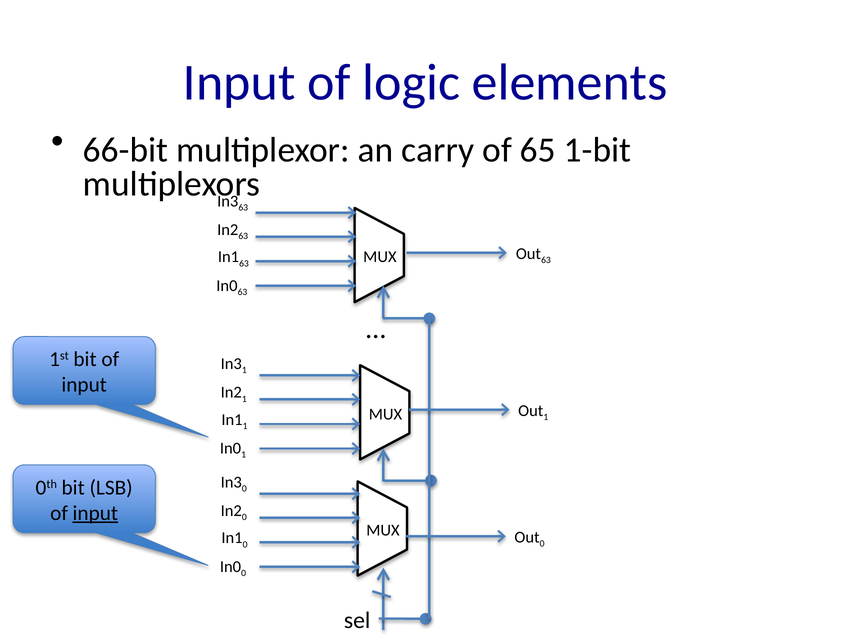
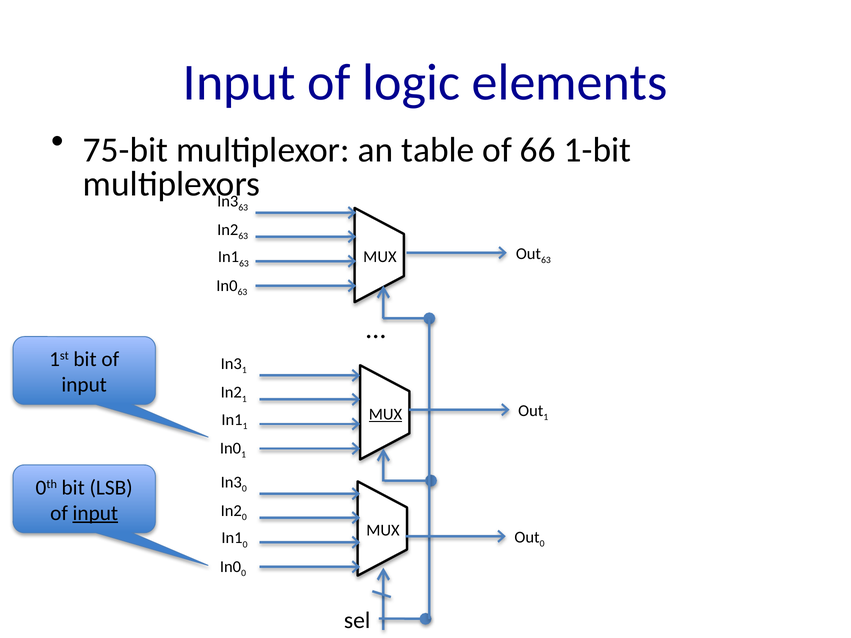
66-bit: 66-bit -> 75-bit
carry: carry -> table
65: 65 -> 66
MUX at (385, 414) underline: none -> present
